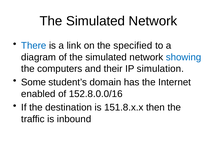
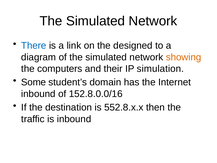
specified: specified -> designed
showing colour: blue -> orange
enabled at (38, 94): enabled -> inbound
151.8.x.x: 151.8.x.x -> 552.8.x.x
